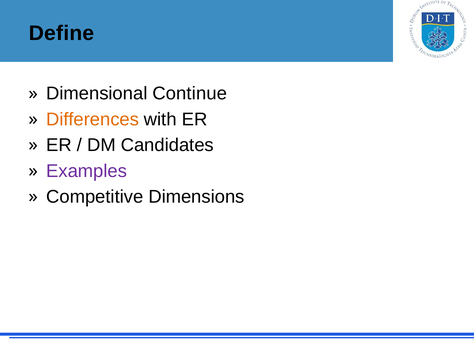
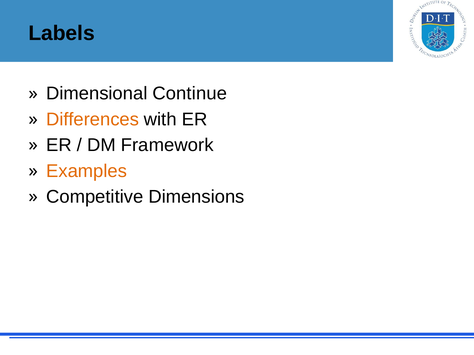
Define: Define -> Labels
Candidates: Candidates -> Framework
Examples colour: purple -> orange
